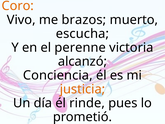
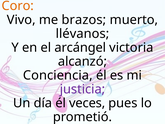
escucha: escucha -> llévanos
perenne: perenne -> arcángel
justicia colour: orange -> purple
rinde: rinde -> veces
